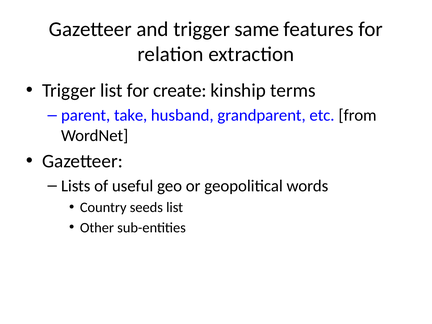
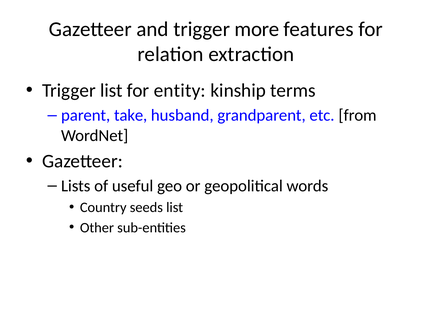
same: same -> more
create: create -> entity
